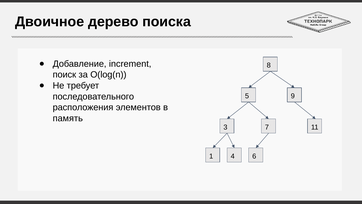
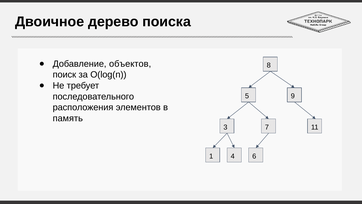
increment: increment -> объектов
